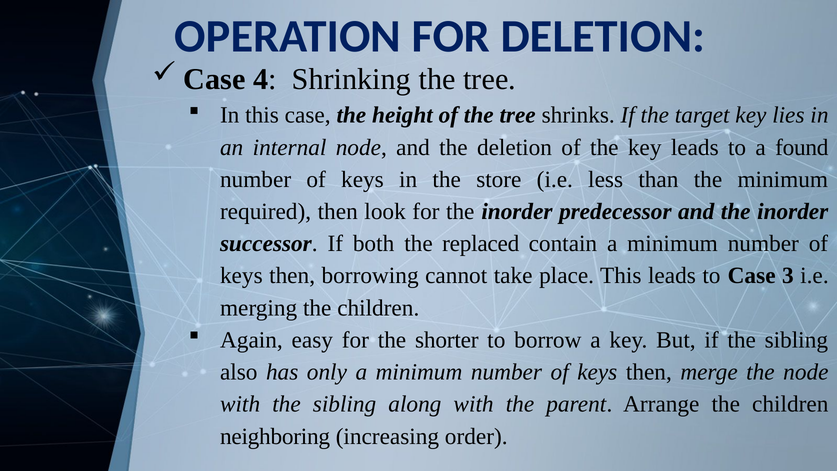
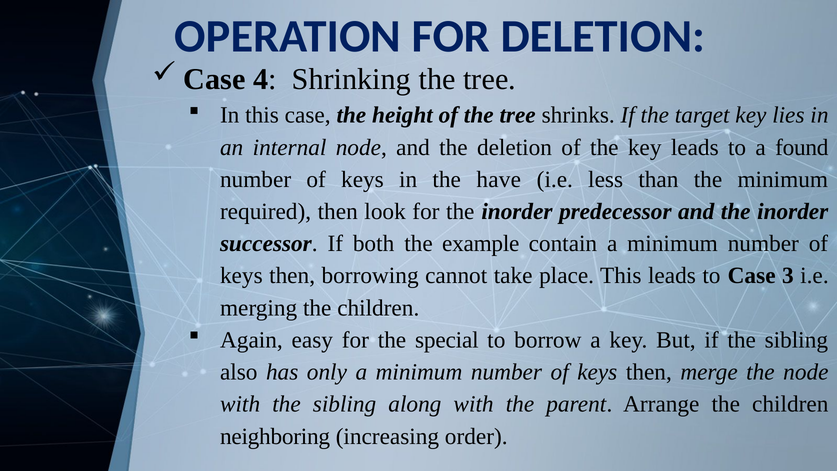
store: store -> have
replaced: replaced -> example
shorter: shorter -> special
